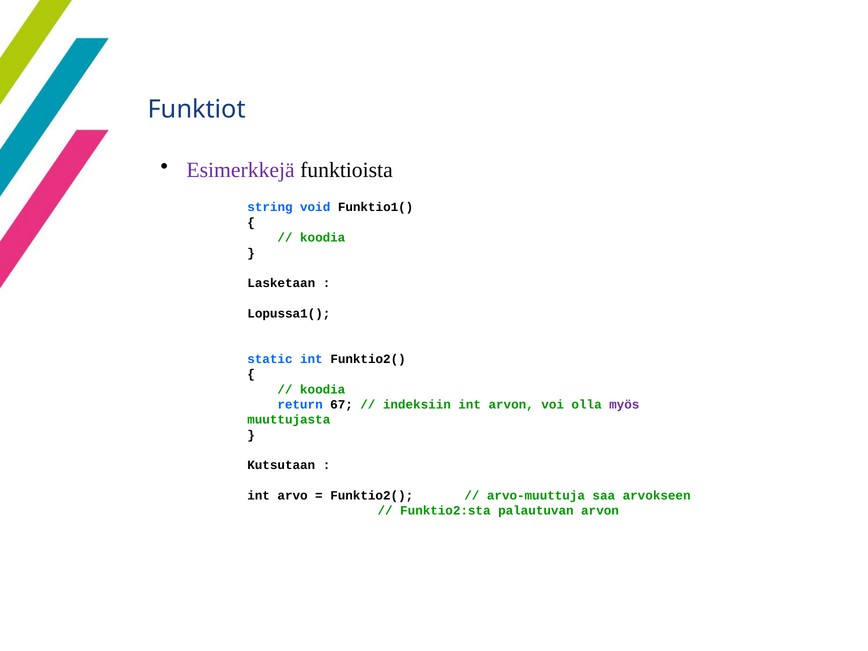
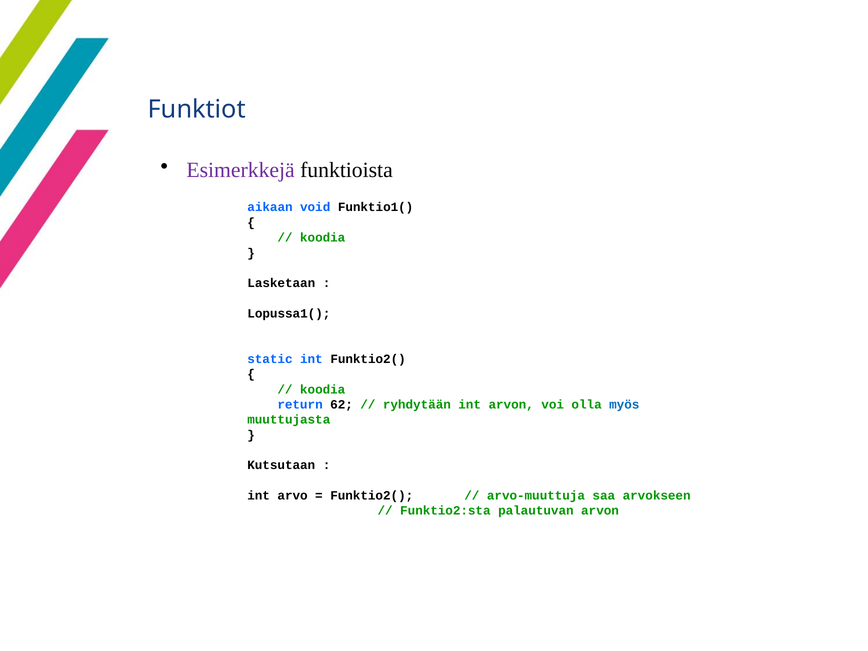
string: string -> aikaan
67: 67 -> 62
indeksiin: indeksiin -> ryhdytään
myös colour: purple -> blue
